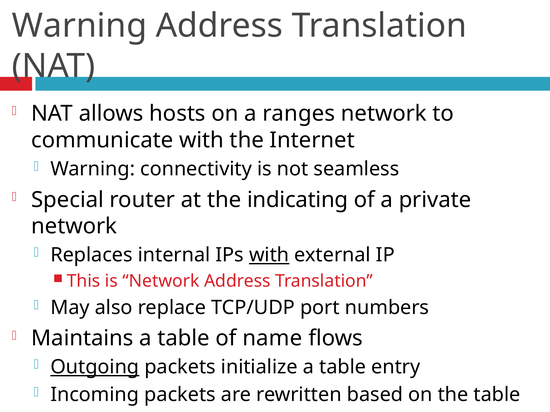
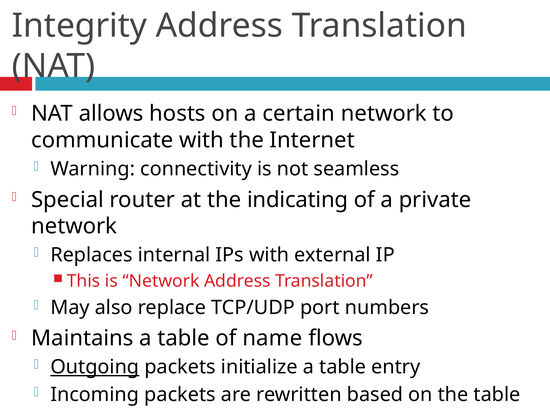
Warning at (79, 26): Warning -> Integrity
ranges: ranges -> certain
with at (269, 255) underline: present -> none
